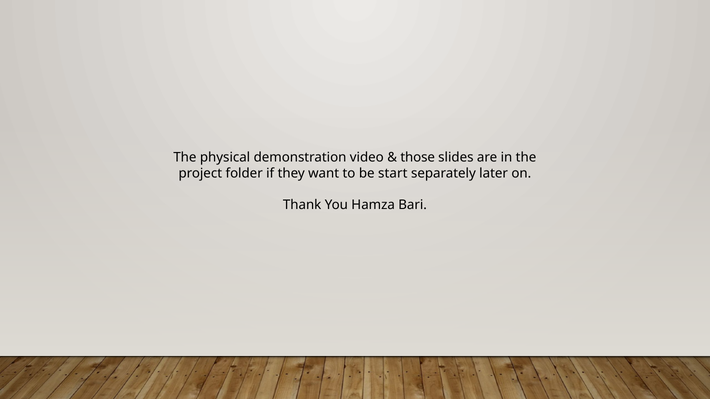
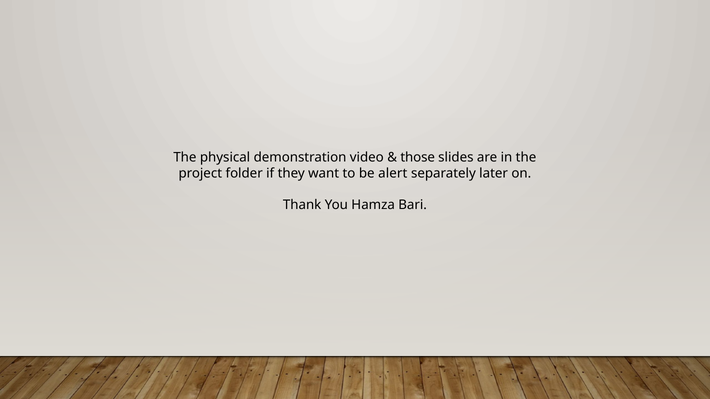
start: start -> alert
